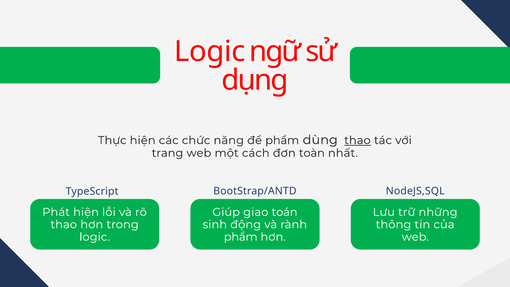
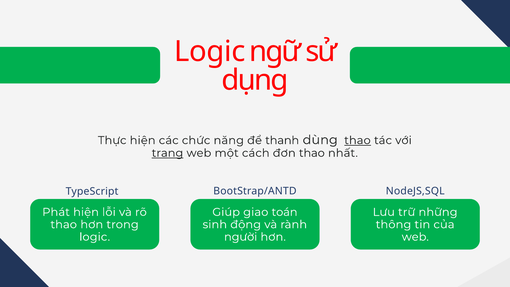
để phẩm: phẩm -> thanh
trang underline: none -> present
đơn toàn: toàn -> thao
phẩm at (241, 237): phẩm -> người
